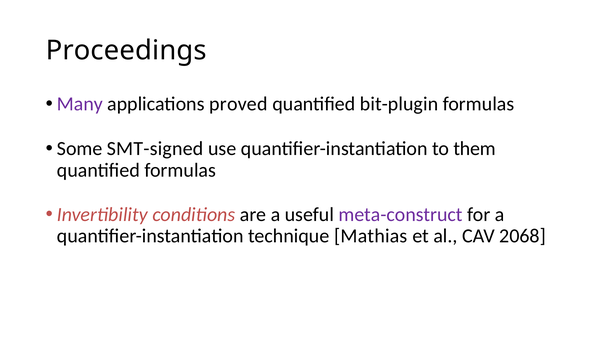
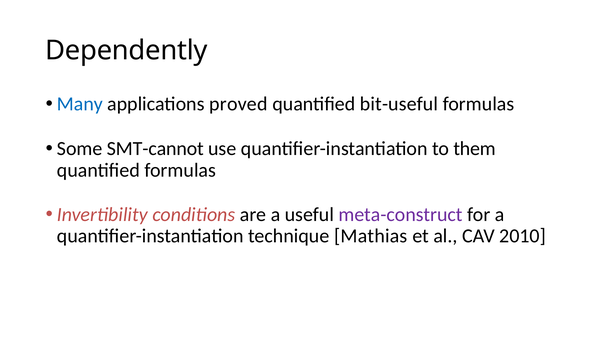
Proceedings: Proceedings -> Dependently
Many colour: purple -> blue
bit-plugin: bit-plugin -> bit-useful
SMT-signed: SMT-signed -> SMT-cannot
2068: 2068 -> 2010
